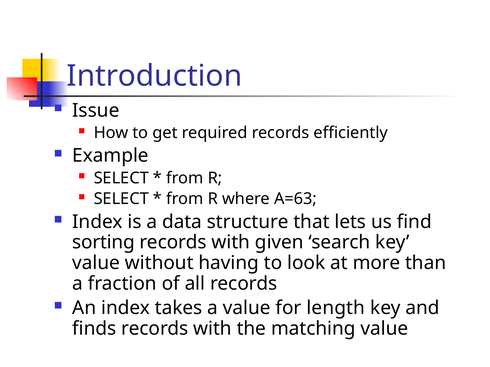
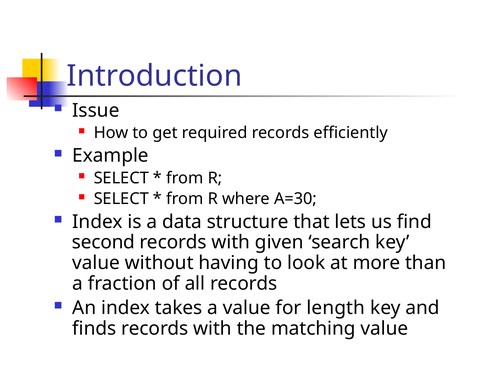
A=63: A=63 -> A=30
sorting: sorting -> second
